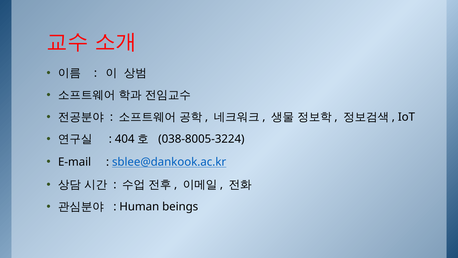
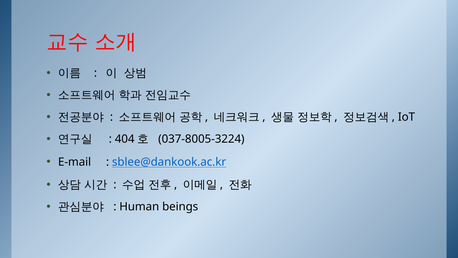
038-8005-3224: 038-8005-3224 -> 037-8005-3224
